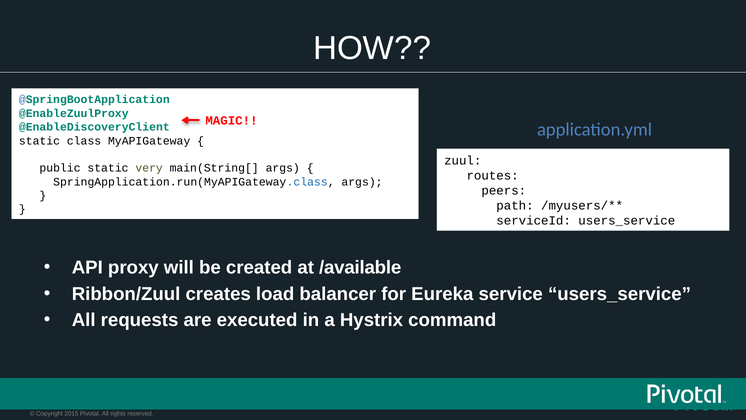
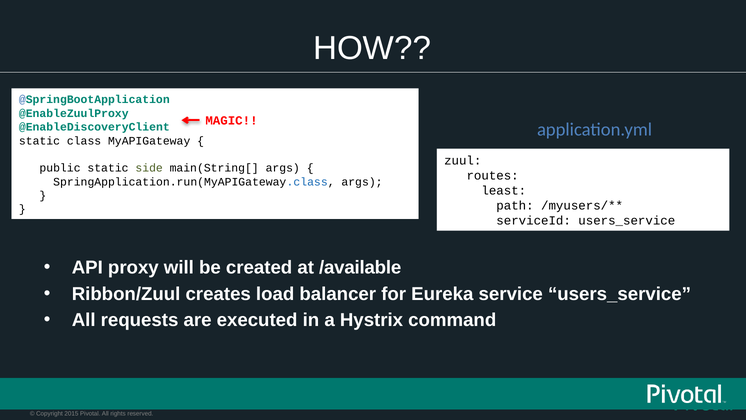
very: very -> side
peers: peers -> least
